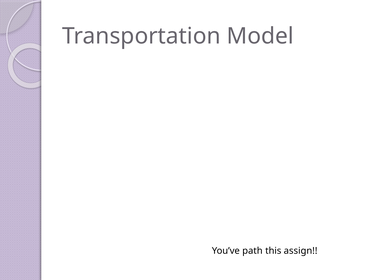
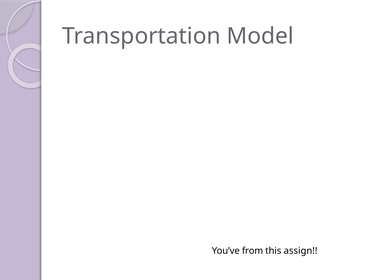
path: path -> from
